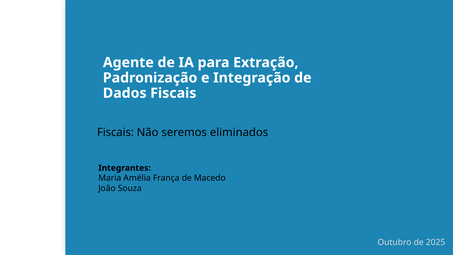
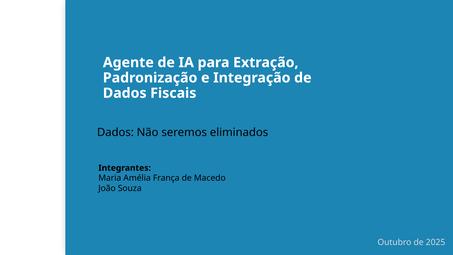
Fiscais at (115, 132): Fiscais -> Dados
